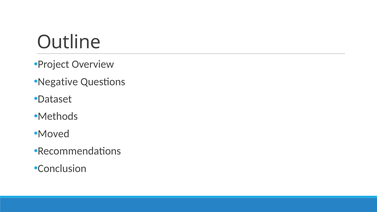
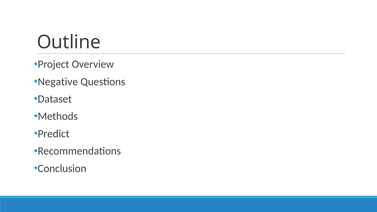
Moved: Moved -> Predict
